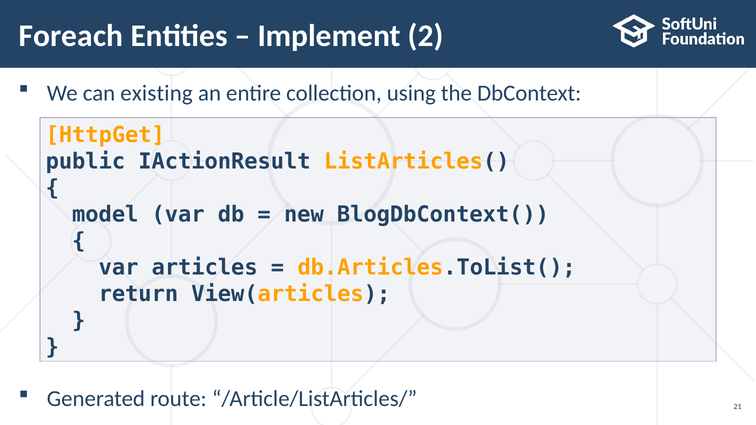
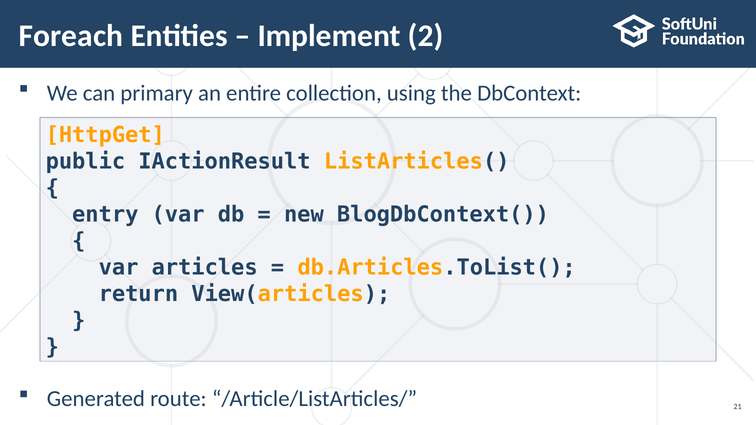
existing: existing -> primary
model: model -> entry
